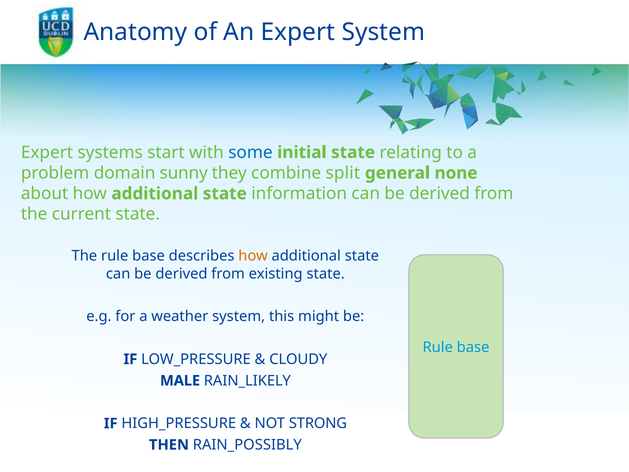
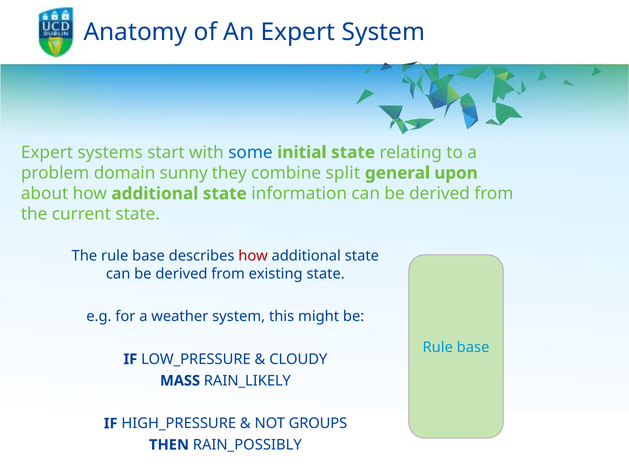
none: none -> upon
how at (253, 256) colour: orange -> red
MALE: MALE -> MASS
STRONG: STRONG -> GROUPS
